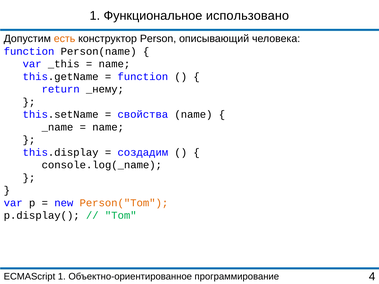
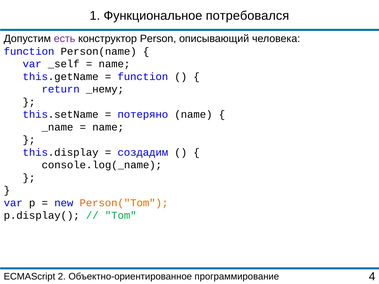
использовано: использовано -> потребовался
есть colour: orange -> purple
_this: _this -> _self
свойства: свойства -> потеряно
ECMAScript 1: 1 -> 2
